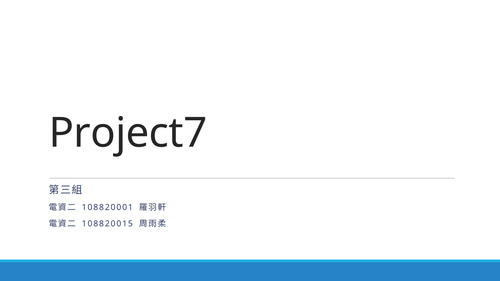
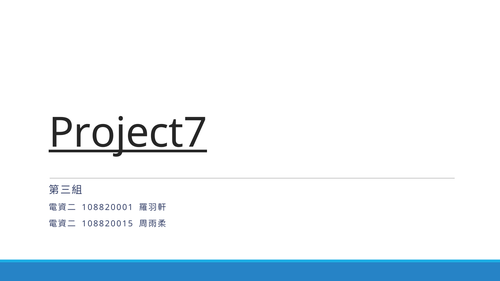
Project7 underline: none -> present
